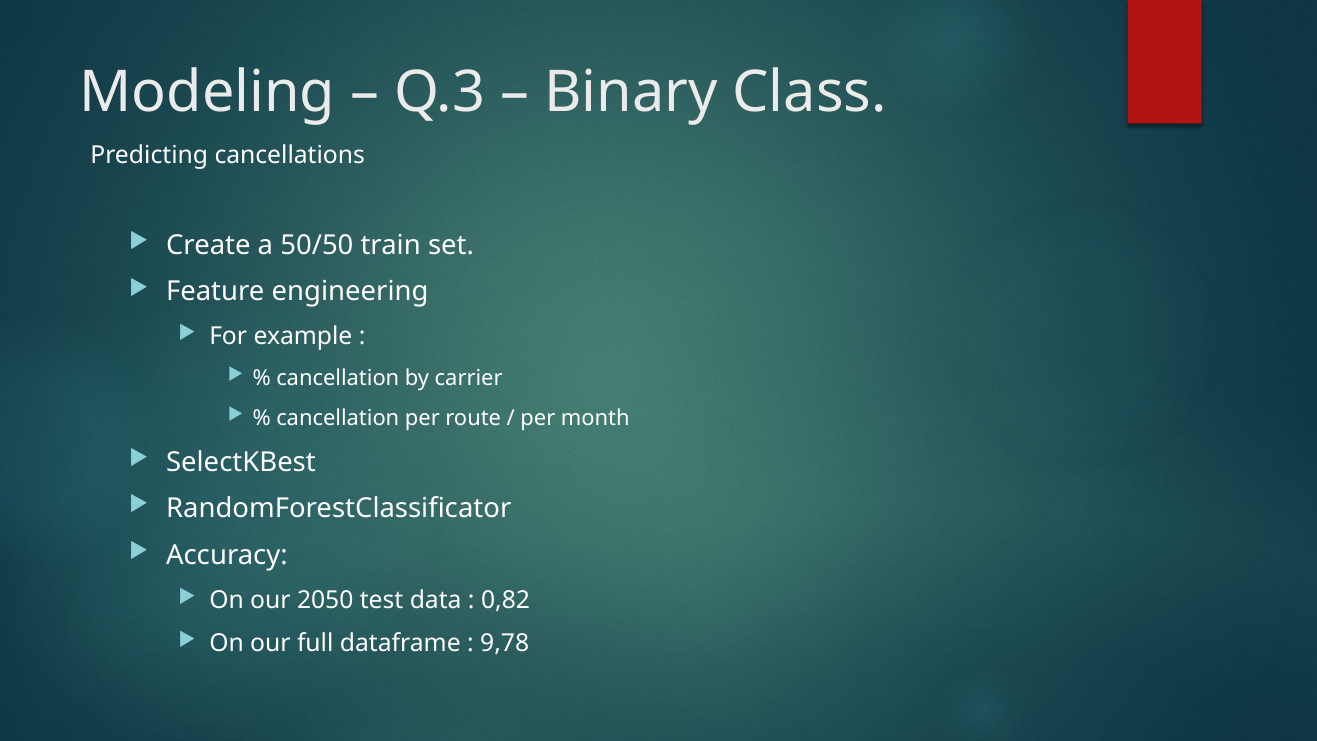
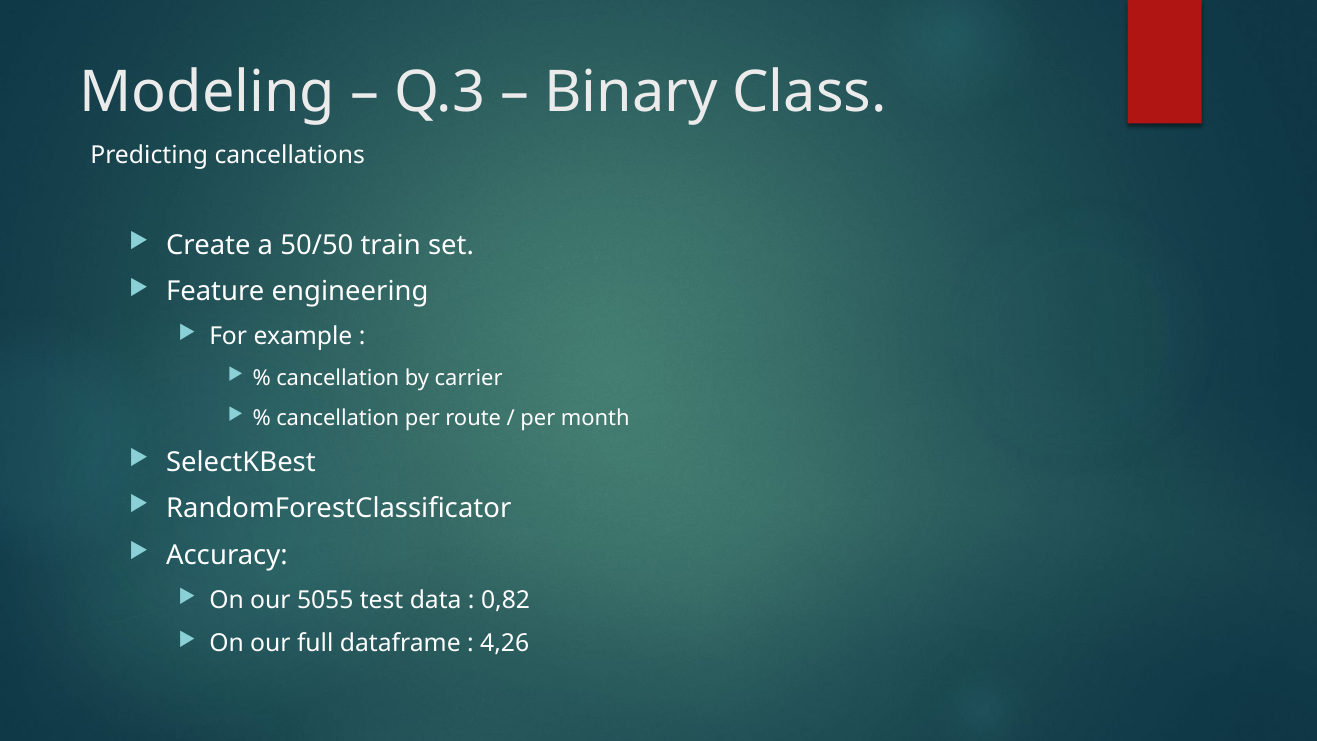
2050: 2050 -> 5055
9,78: 9,78 -> 4,26
